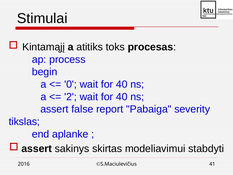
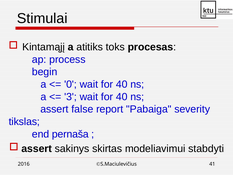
2: 2 -> 3
aplanke: aplanke -> pernaša
